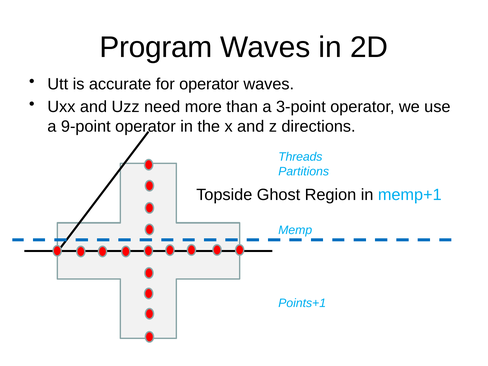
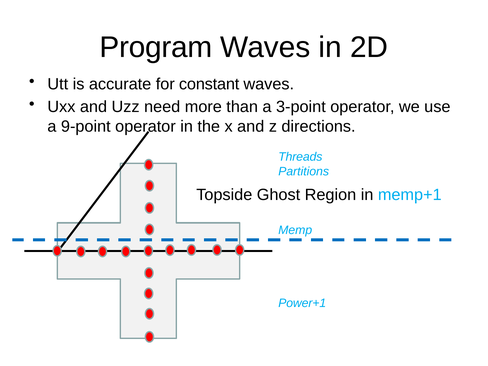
for operator: operator -> constant
Points+1: Points+1 -> Power+1
